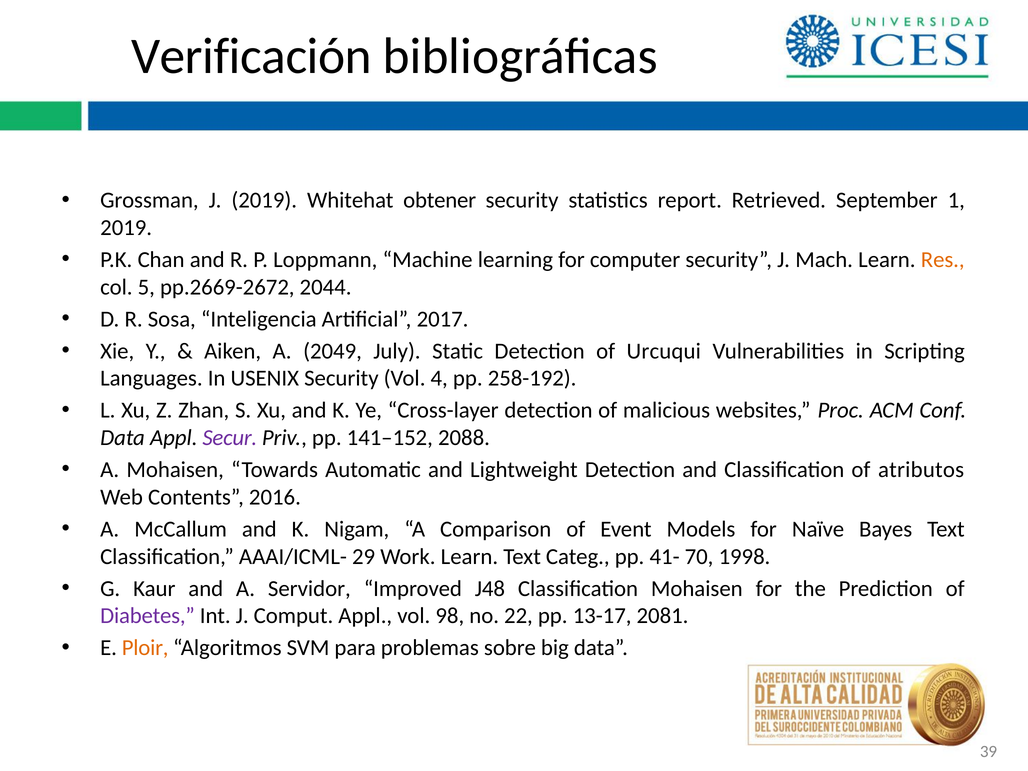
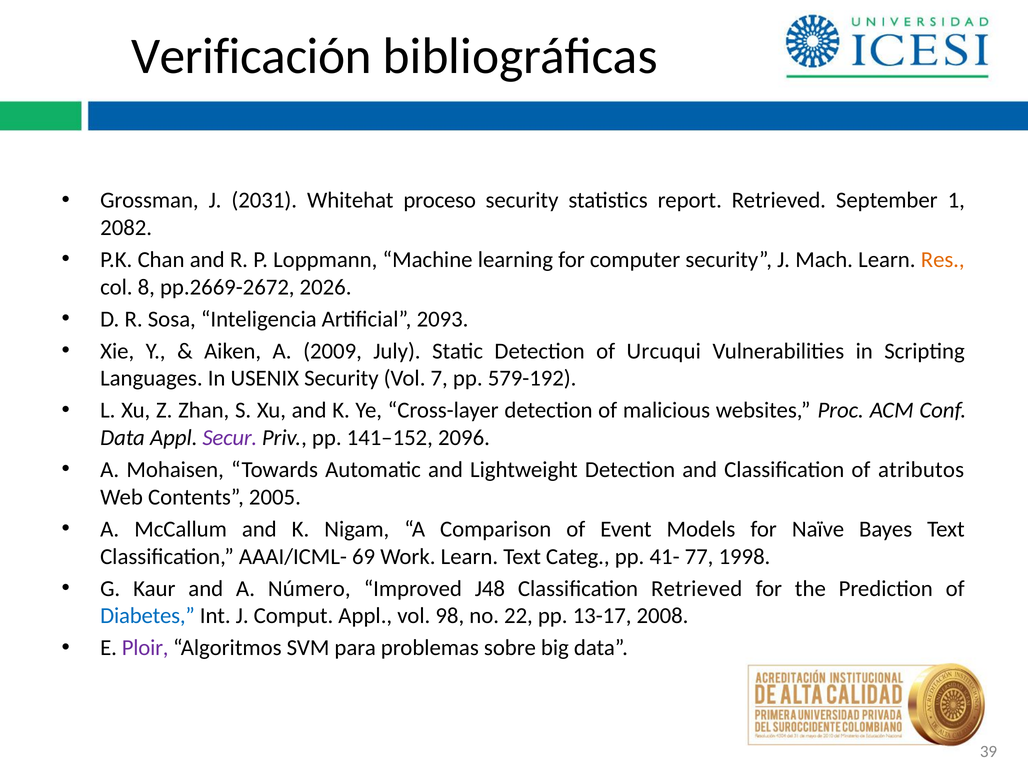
J 2019: 2019 -> 2031
obtener: obtener -> proceso
2019 at (126, 228): 2019 -> 2082
5: 5 -> 8
2044: 2044 -> 2026
2017: 2017 -> 2093
2049: 2049 -> 2009
4: 4 -> 7
258-192: 258-192 -> 579-192
2088: 2088 -> 2096
2016: 2016 -> 2005
29: 29 -> 69
70: 70 -> 77
Servidor: Servidor -> Número
Classification Mohaisen: Mohaisen -> Retrieved
Diabetes colour: purple -> blue
2081: 2081 -> 2008
Ploir colour: orange -> purple
